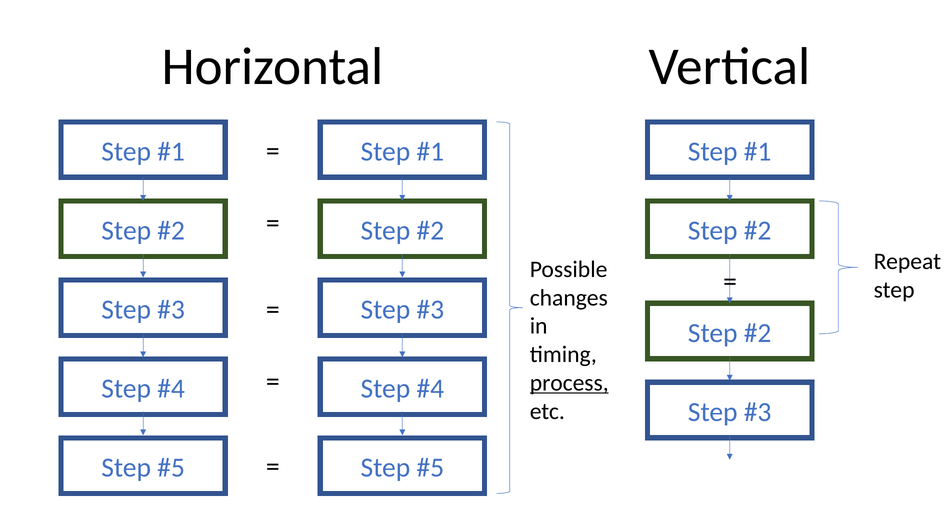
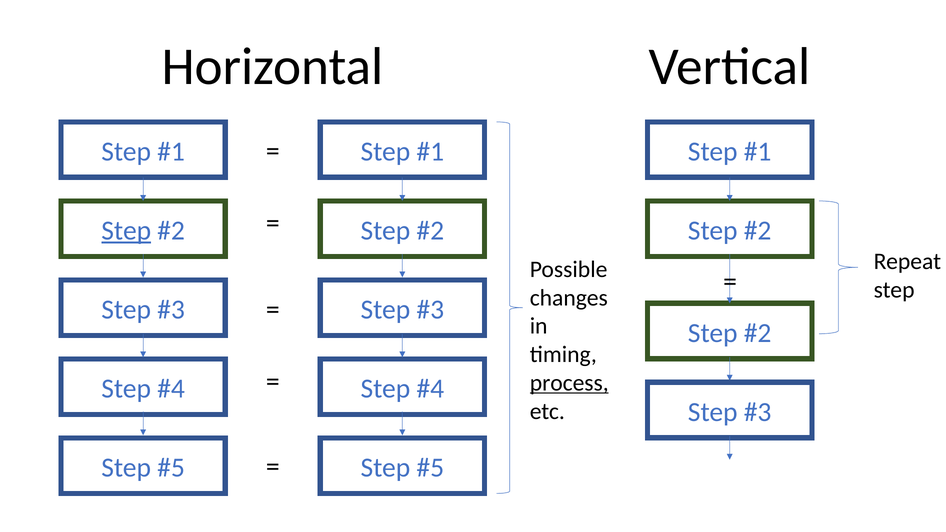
Step at (126, 231) underline: none -> present
